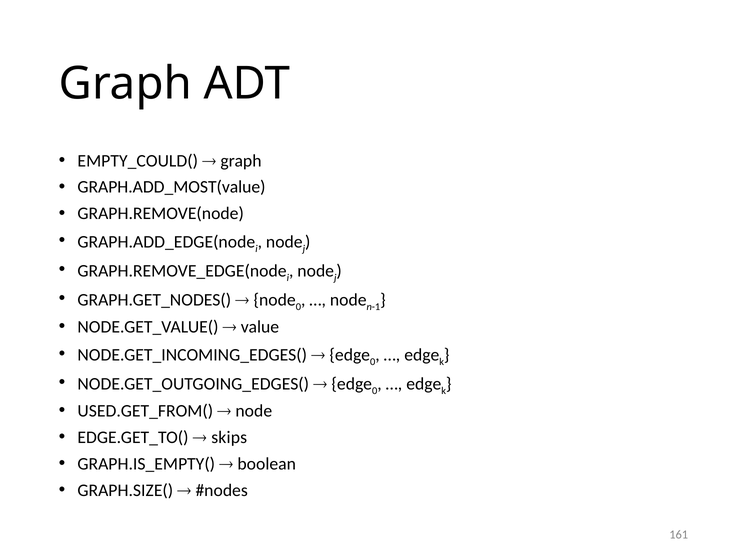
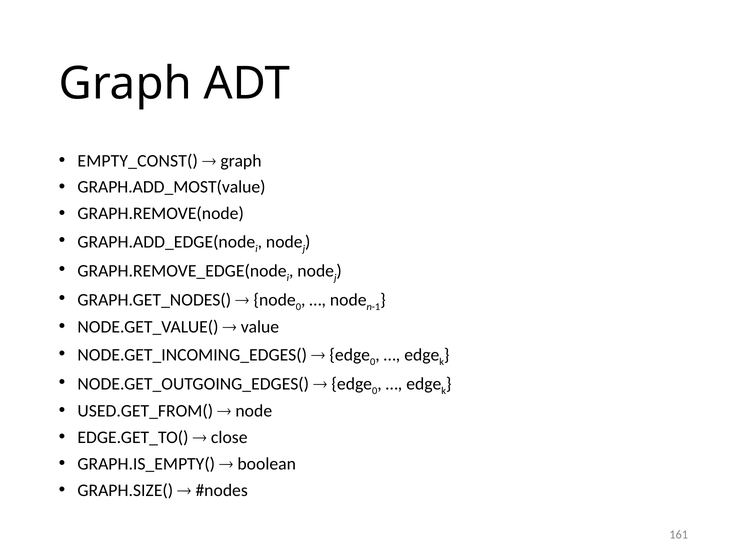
EMPTY_COULD(: EMPTY_COULD( -> EMPTY_CONST(
skips: skips -> close
